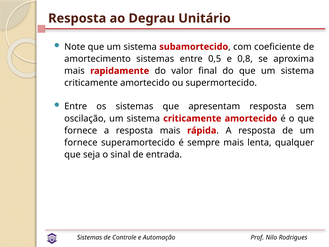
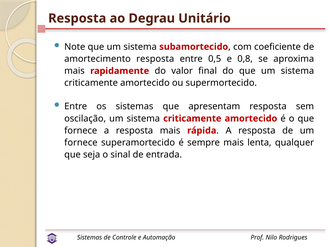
amortecimento sistemas: sistemas -> resposta
